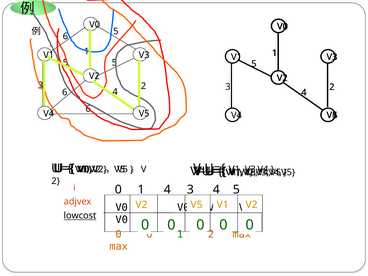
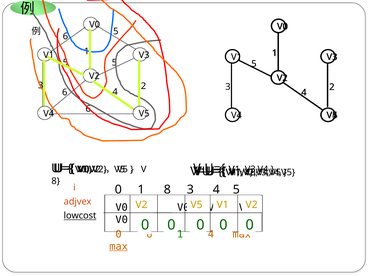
2 at (56, 181): 2 -> 8
4 at (167, 190): 4 -> 8
2 at (211, 234): 2 -> 4
max at (119, 246) underline: none -> present
